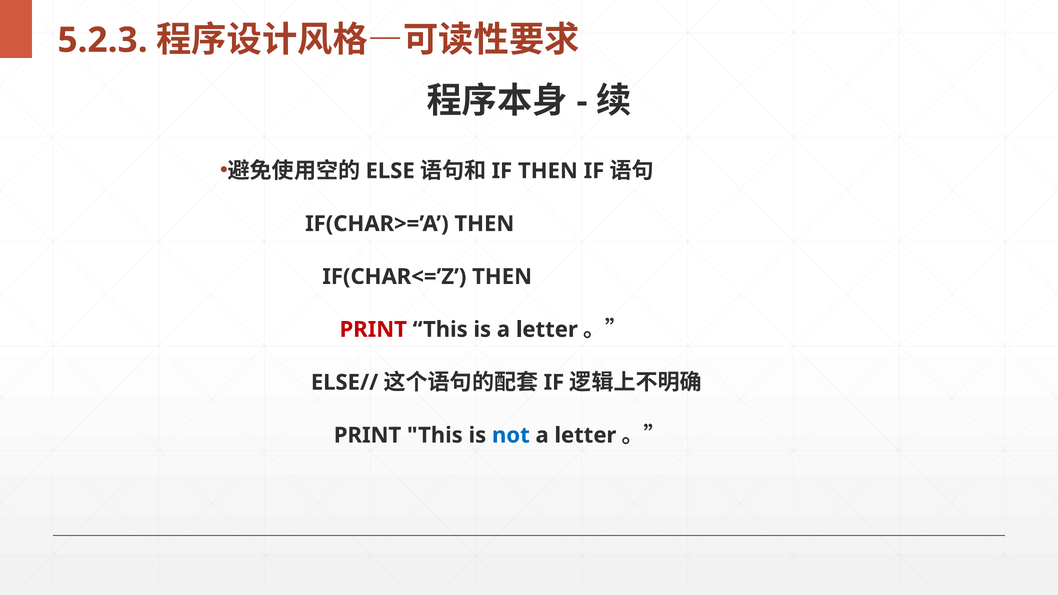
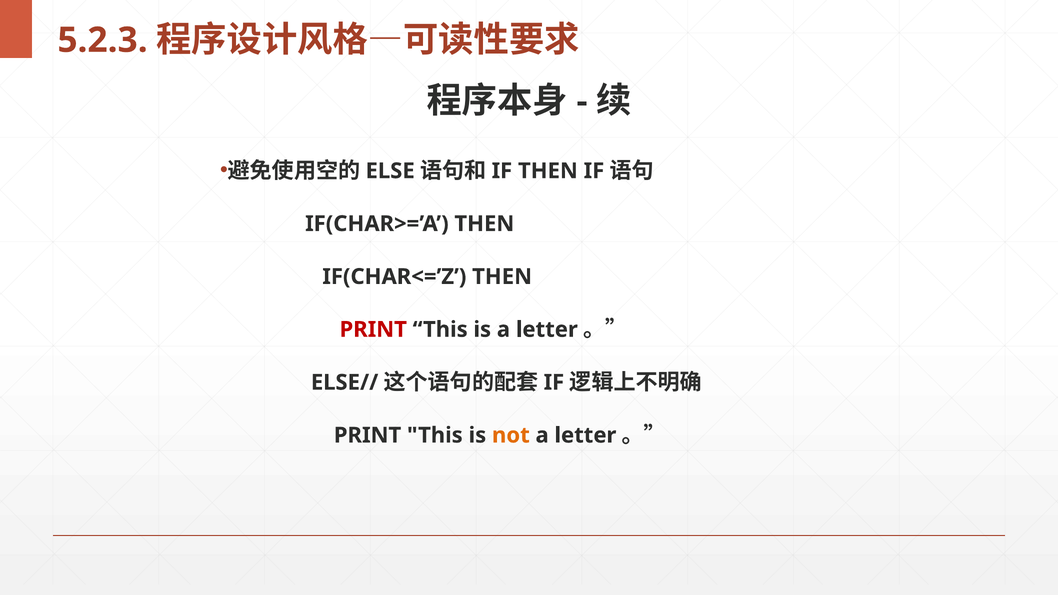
not colour: blue -> orange
